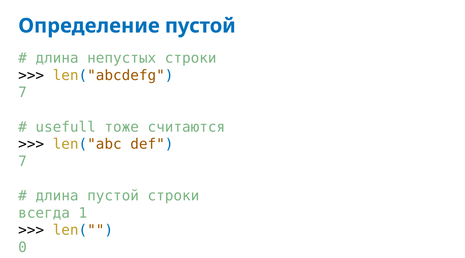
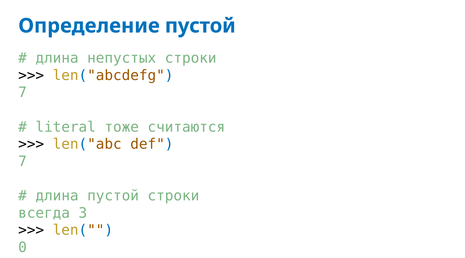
usefull: usefull -> literal
1: 1 -> 3
